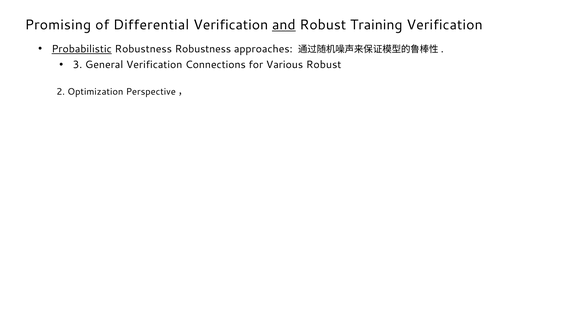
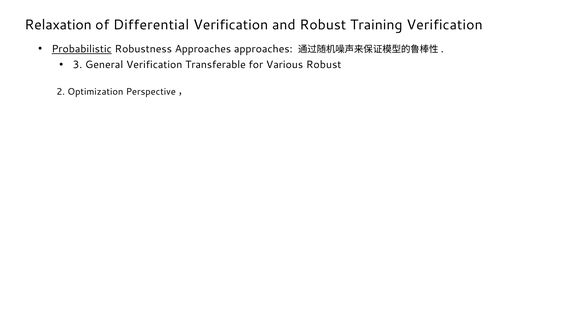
Promising: Promising -> Relaxation
and underline: present -> none
Robustness Robustness: Robustness -> Approaches
Connections: Connections -> Transferable
